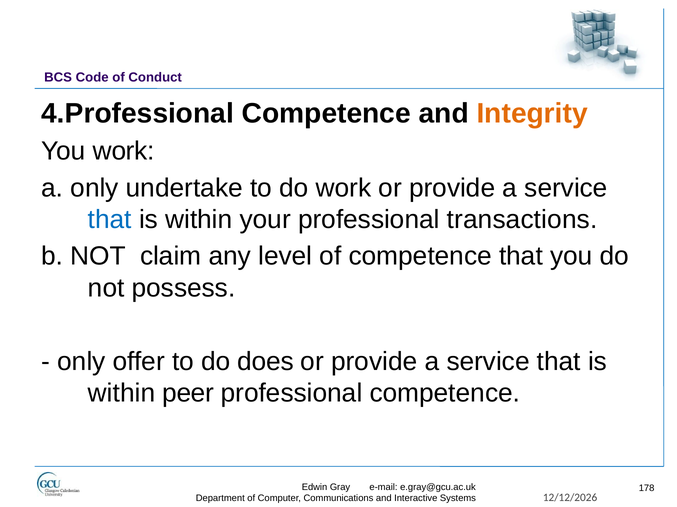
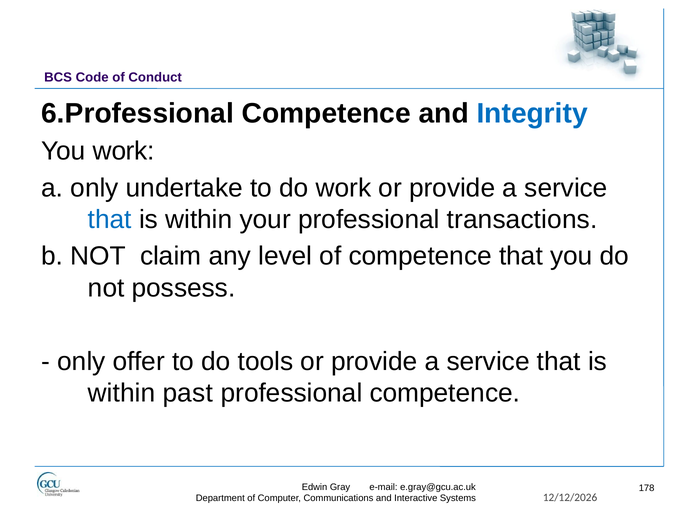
4.Professional: 4.Professional -> 6.Professional
Integrity colour: orange -> blue
does: does -> tools
peer: peer -> past
